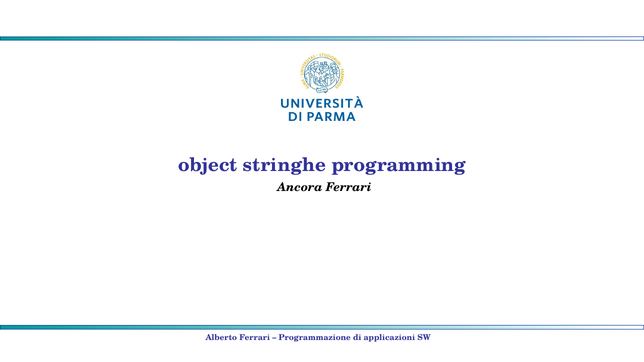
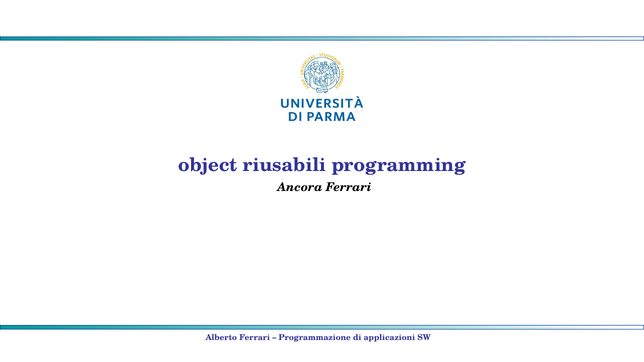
stringhe: stringhe -> riusabili
